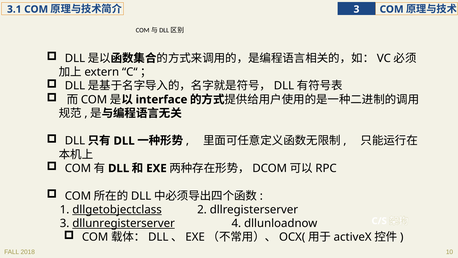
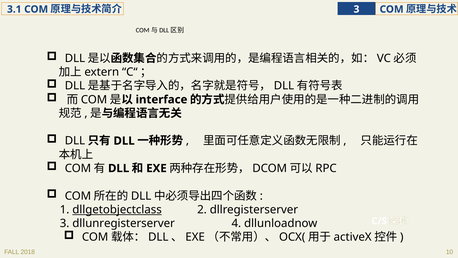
dllunregisterserver underline: present -> none
